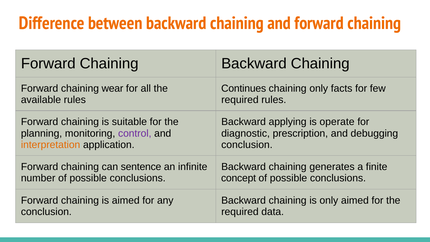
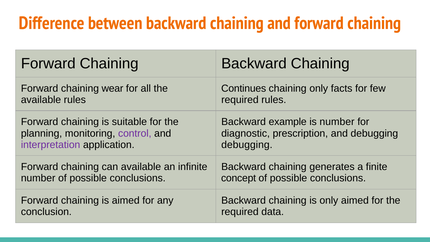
applying: applying -> example
is operate: operate -> number
interpretation colour: orange -> purple
conclusion at (247, 145): conclusion -> debugging
can sentence: sentence -> available
